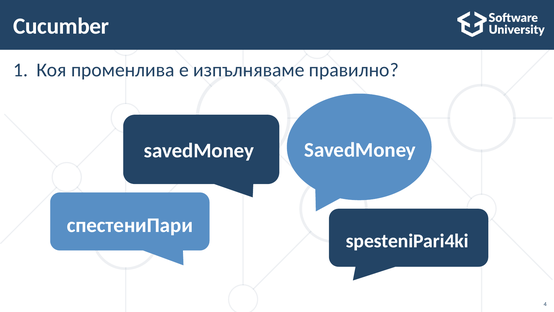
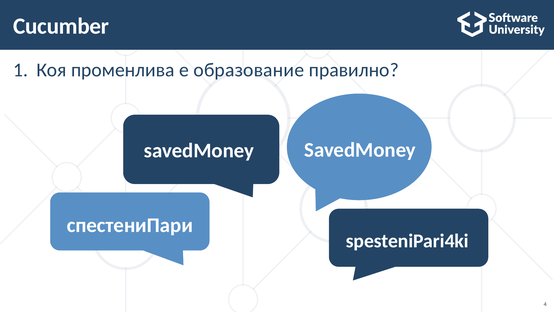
изпълняваме: изпълняваме -> образование
